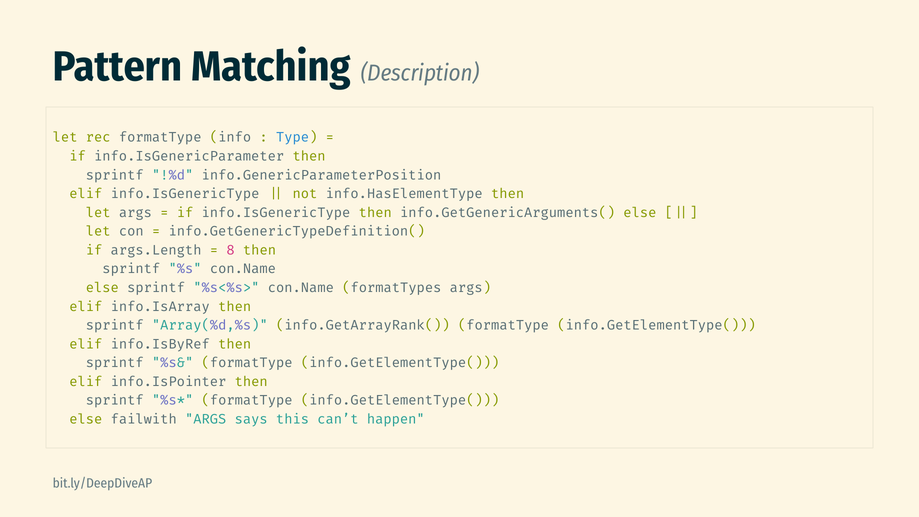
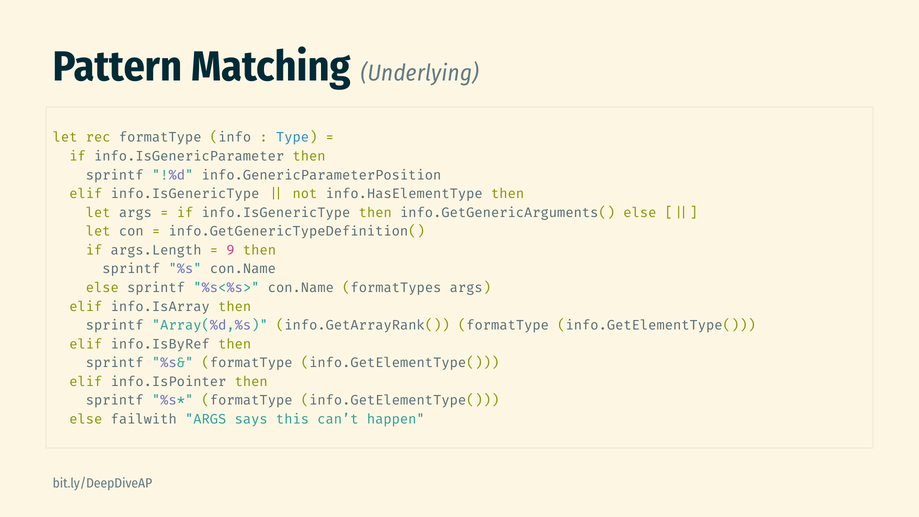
Description: Description -> Underlying
8: 8 -> 9
